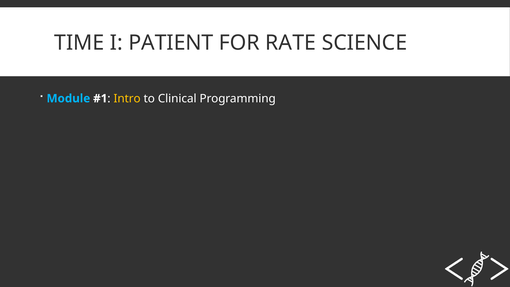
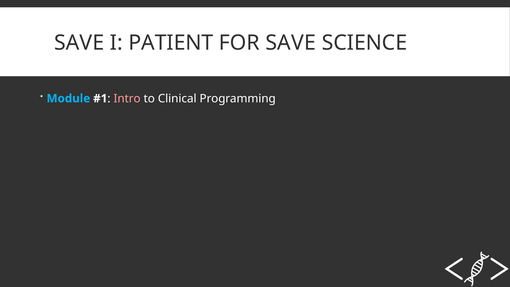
TIME at (79, 43): TIME -> SAVE
FOR RATE: RATE -> SAVE
Intro colour: yellow -> pink
